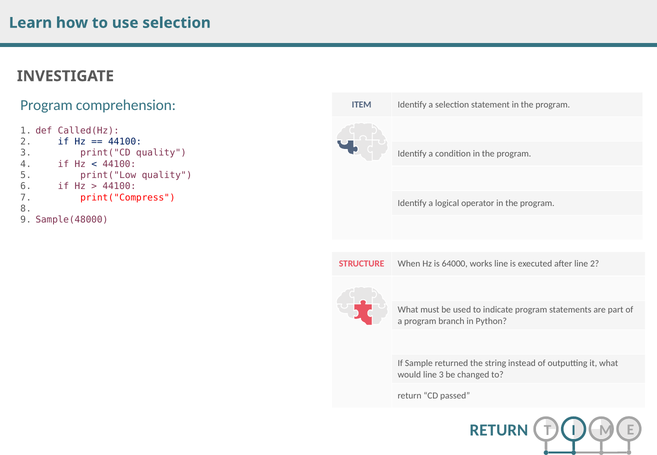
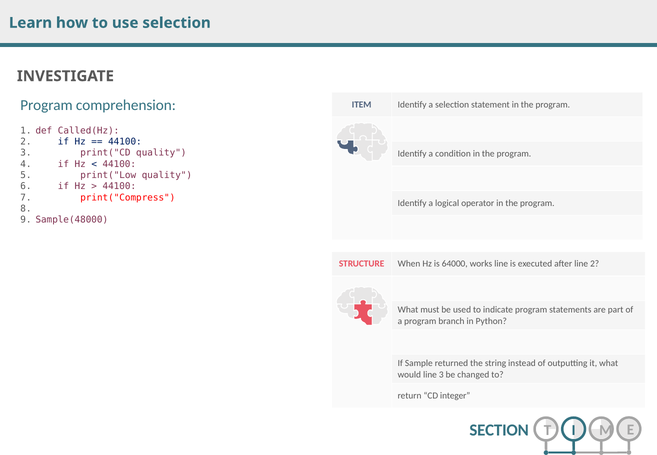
passed: passed -> integer
RETURN at (499, 430): RETURN -> SECTION
